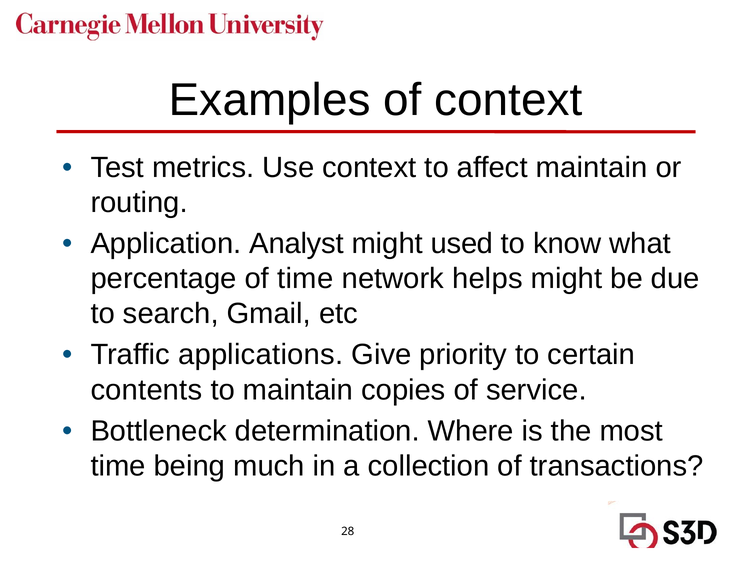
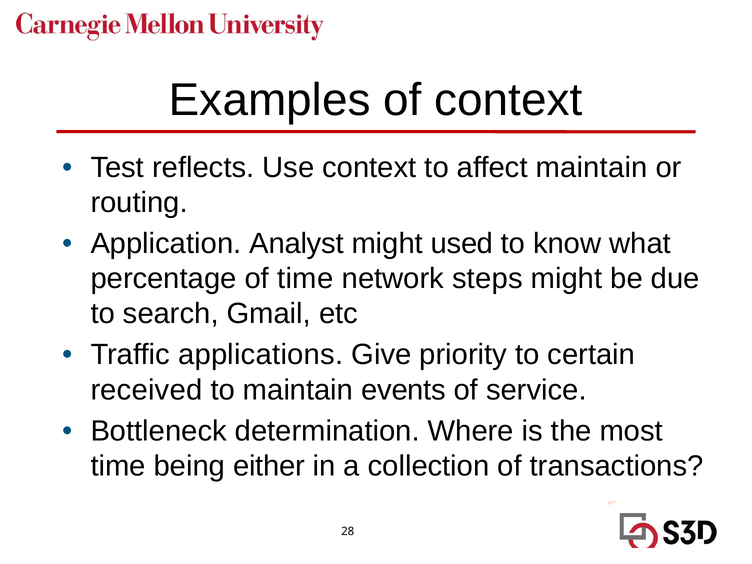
metrics: metrics -> reflects
helps: helps -> steps
contents: contents -> received
copies: copies -> events
much: much -> either
